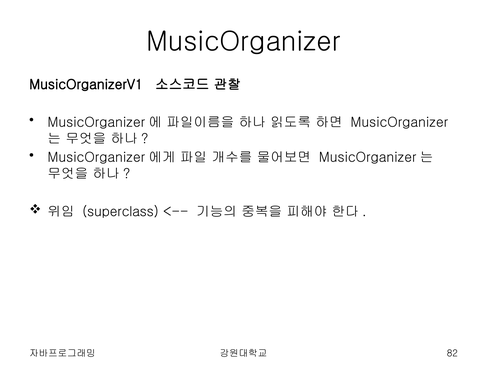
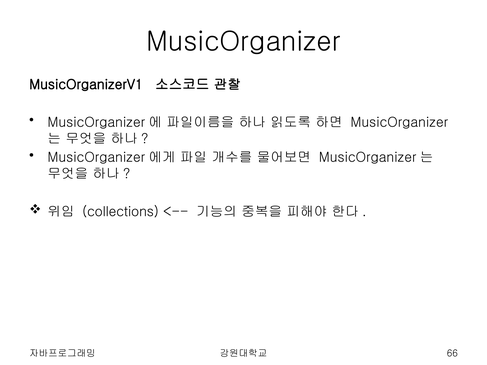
superclass: superclass -> collections
82: 82 -> 66
